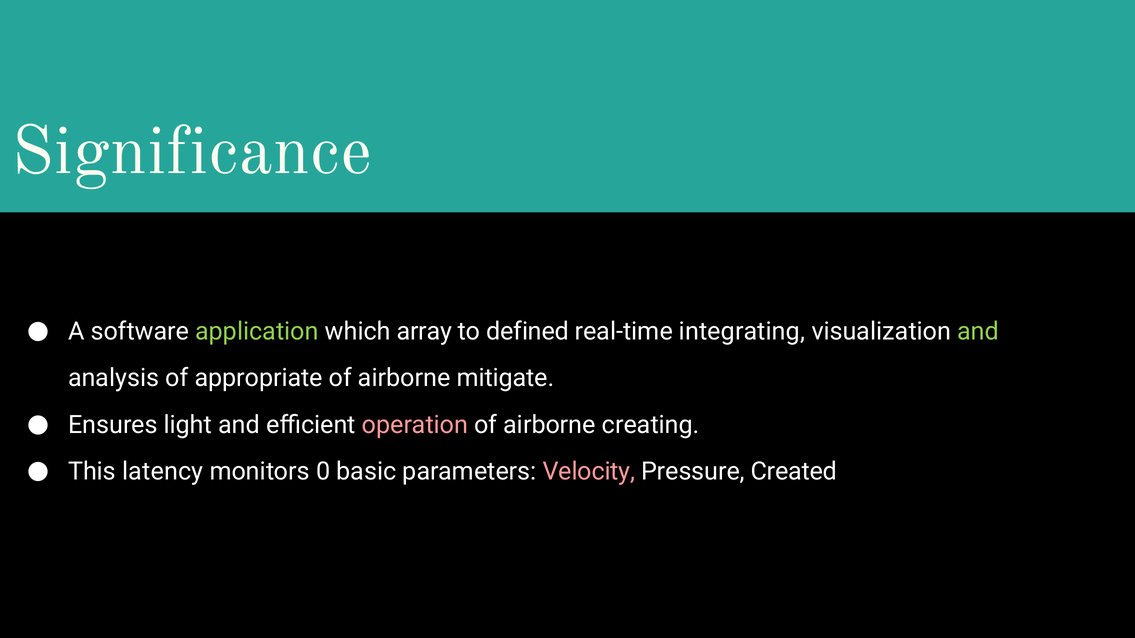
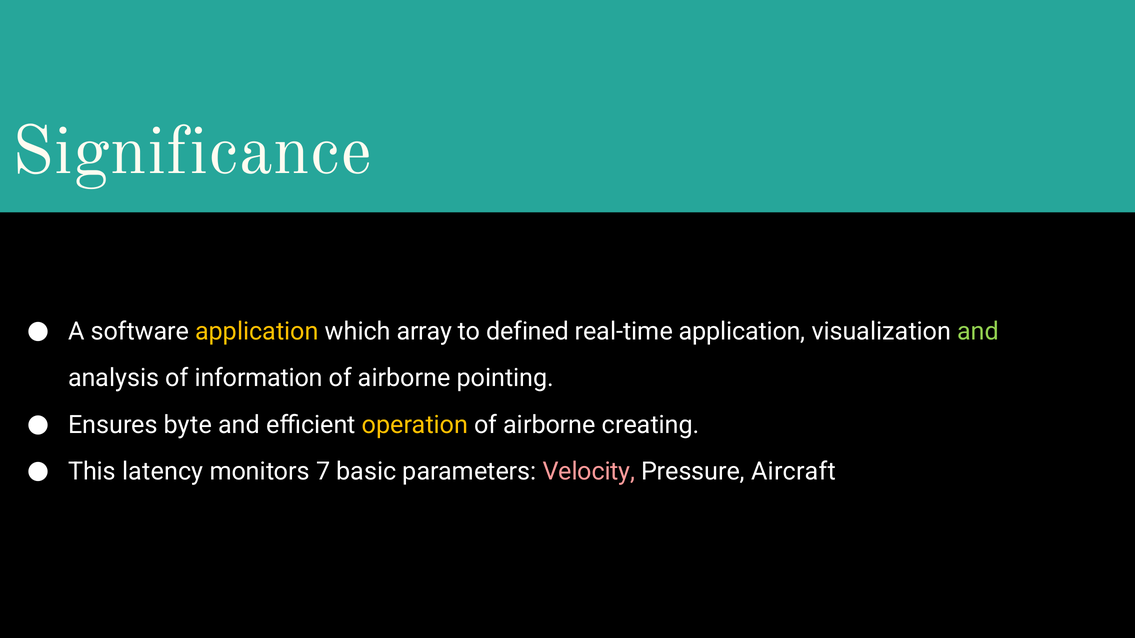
application at (257, 332) colour: light green -> yellow
real-time integrating: integrating -> application
appropriate: appropriate -> information
mitigate: mitigate -> pointing
light: light -> byte
operation colour: pink -> yellow
0: 0 -> 7
Created: Created -> Aircraft
